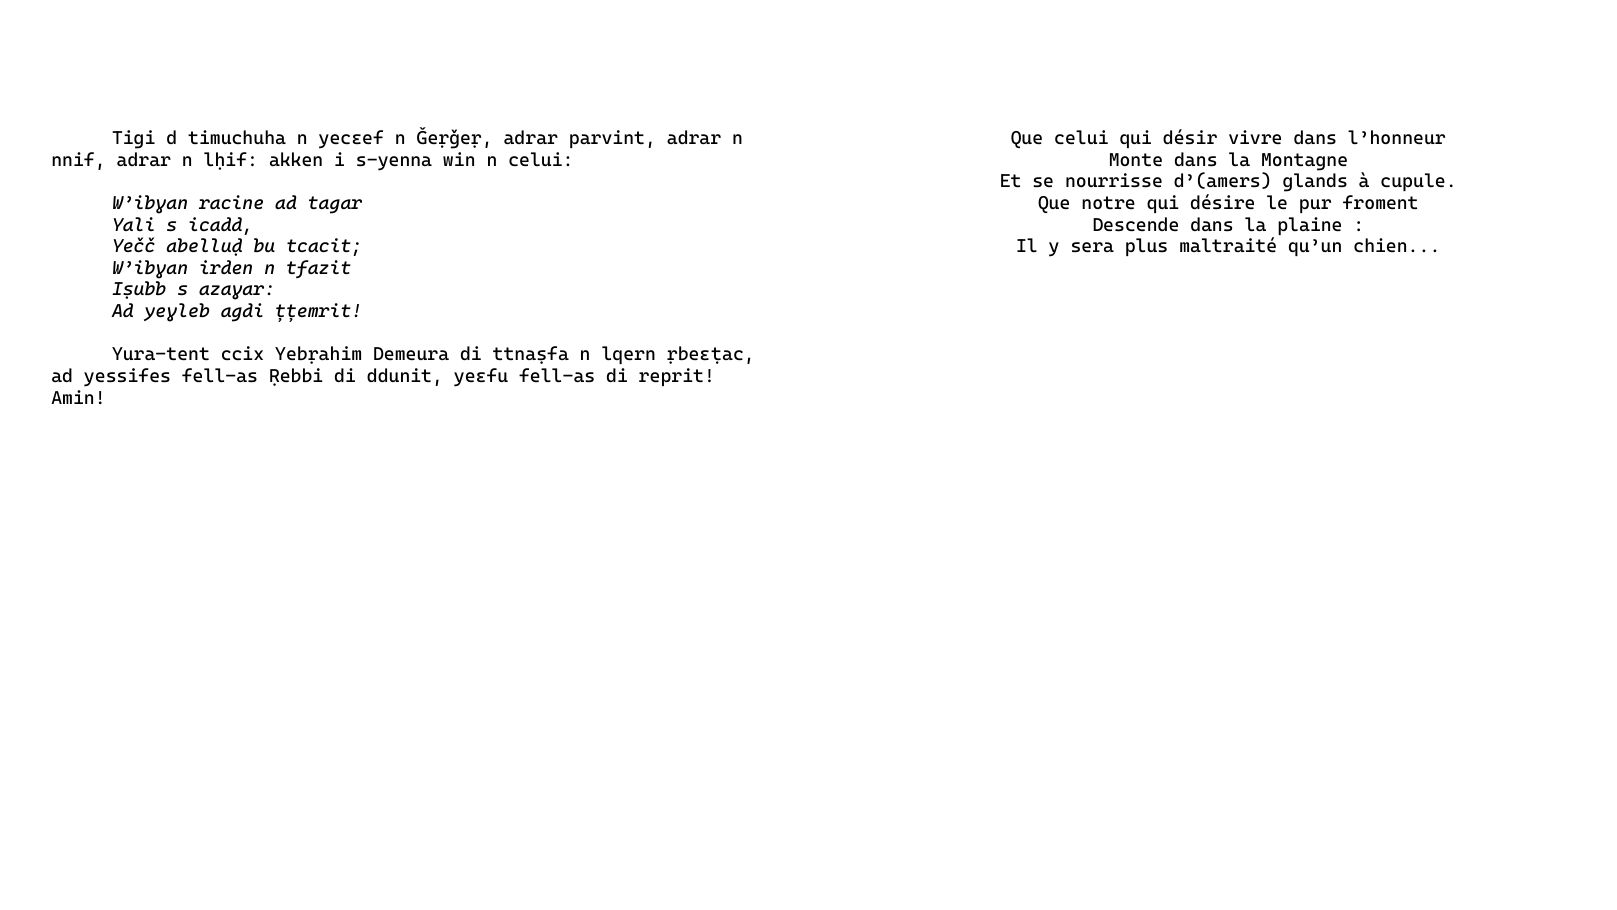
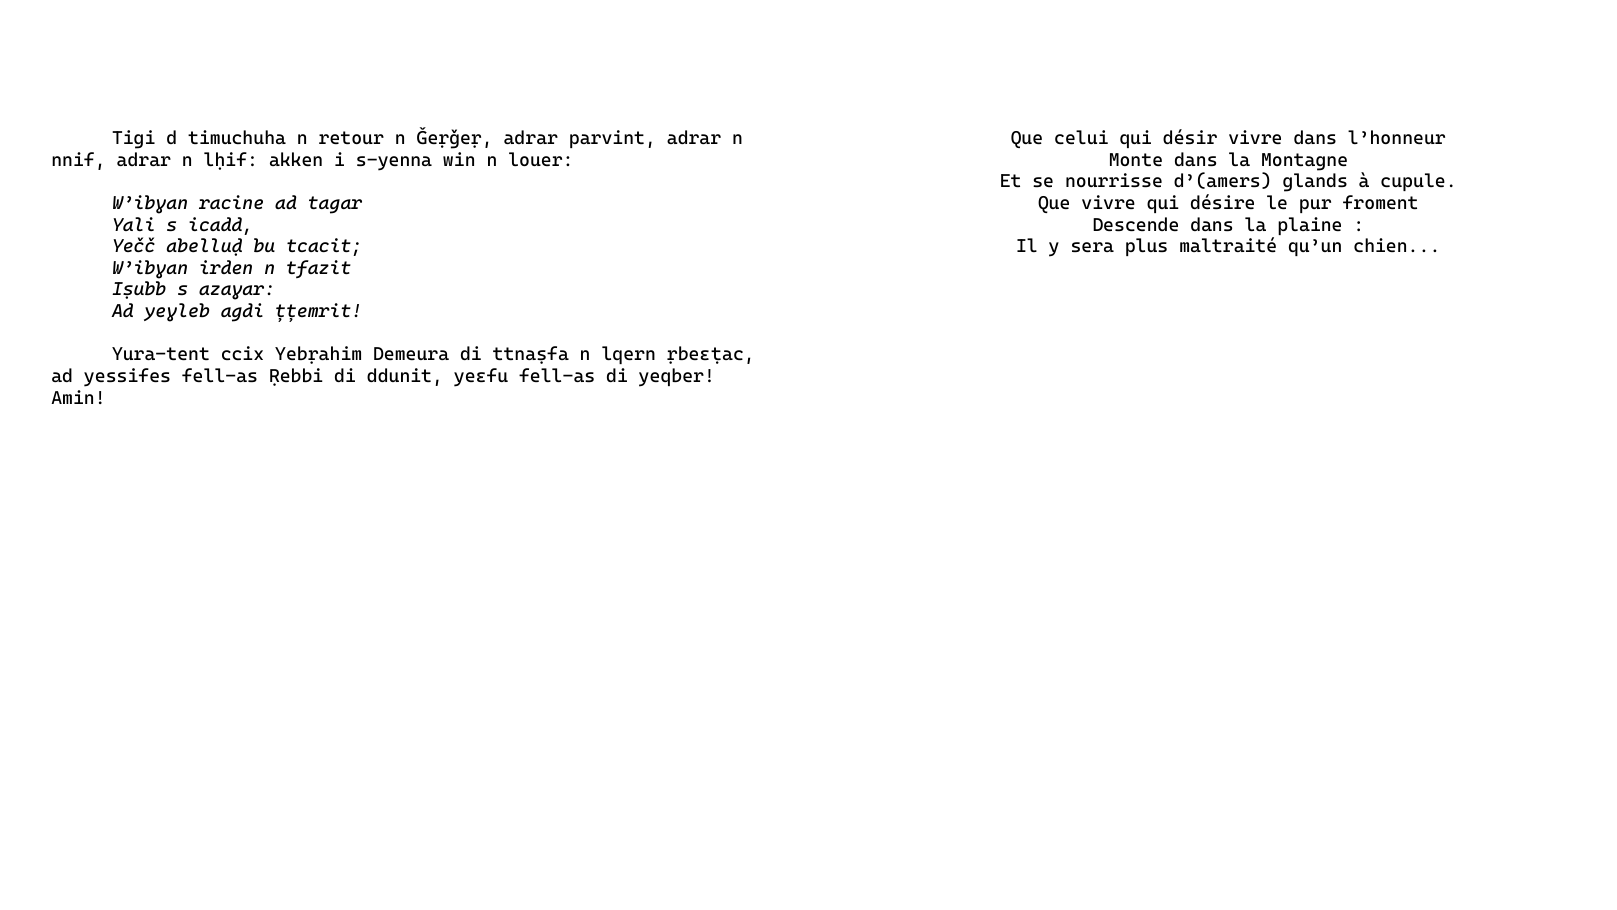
yecɛef: yecɛef -> retour
n celui: celui -> louer
Que notre: notre -> vivre
reprit: reprit -> yeqber
